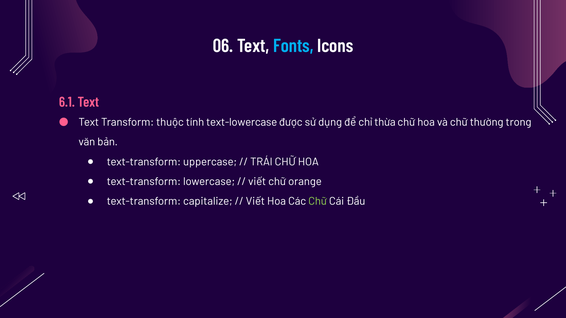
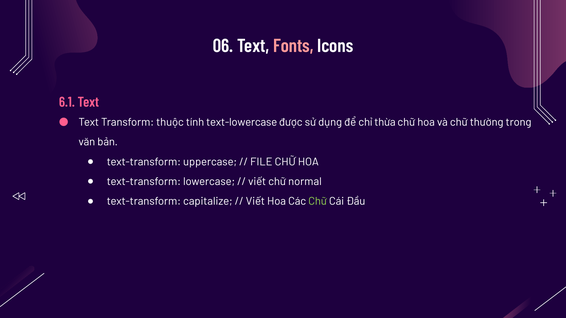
Fonts colour: light blue -> pink
TRÁI: TRÁI -> FILE
orange: orange -> normal
